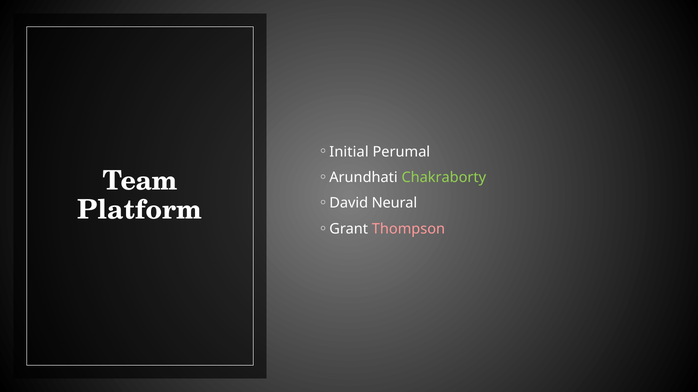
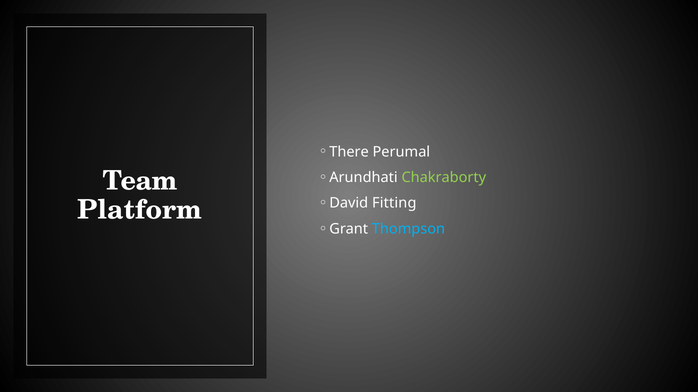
Initial: Initial -> There
Neural: Neural -> Fitting
Thompson colour: pink -> light blue
